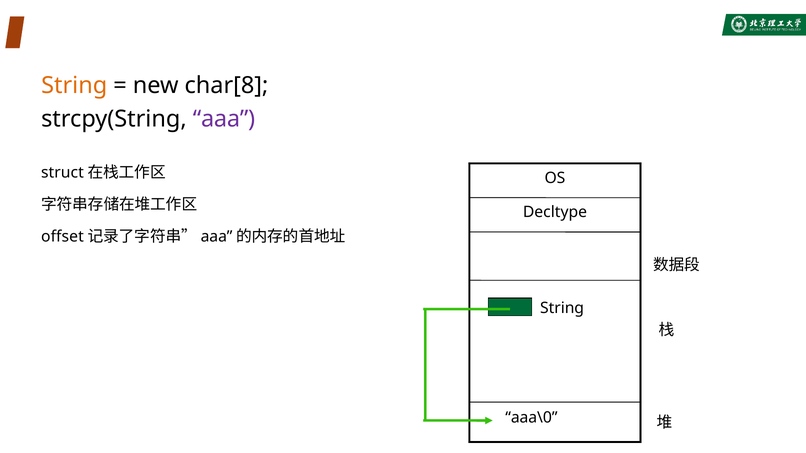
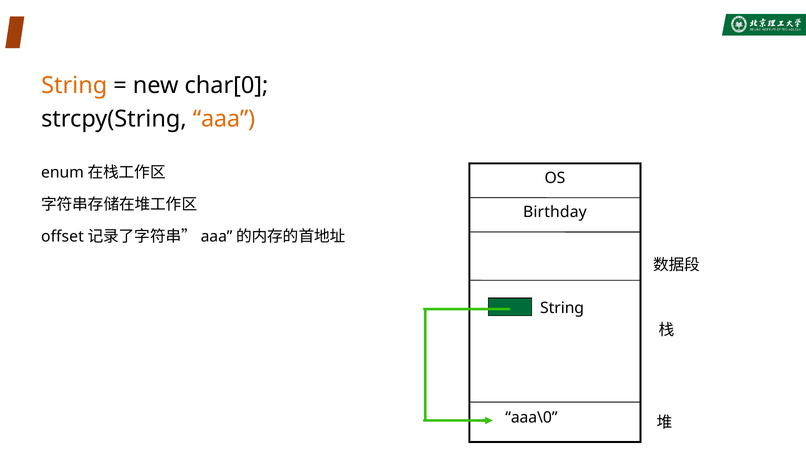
char[8: char[8 -> char[0
aaa at (224, 119) colour: purple -> orange
struct: struct -> enum
Decltype: Decltype -> Birthday
